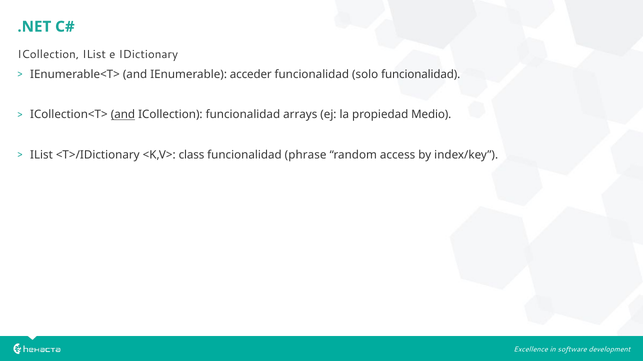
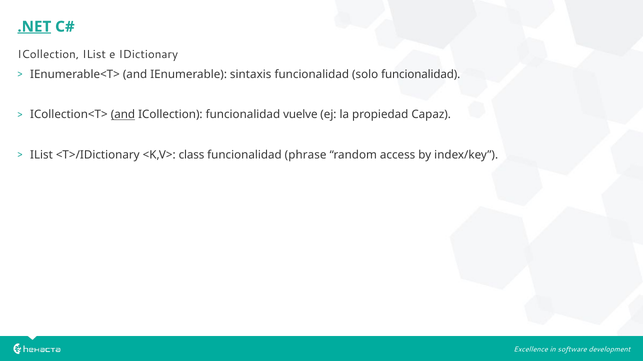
.NET underline: none -> present
acceder: acceder -> sintaxis
arrays: arrays -> vuelve
Medio: Medio -> Capaz
